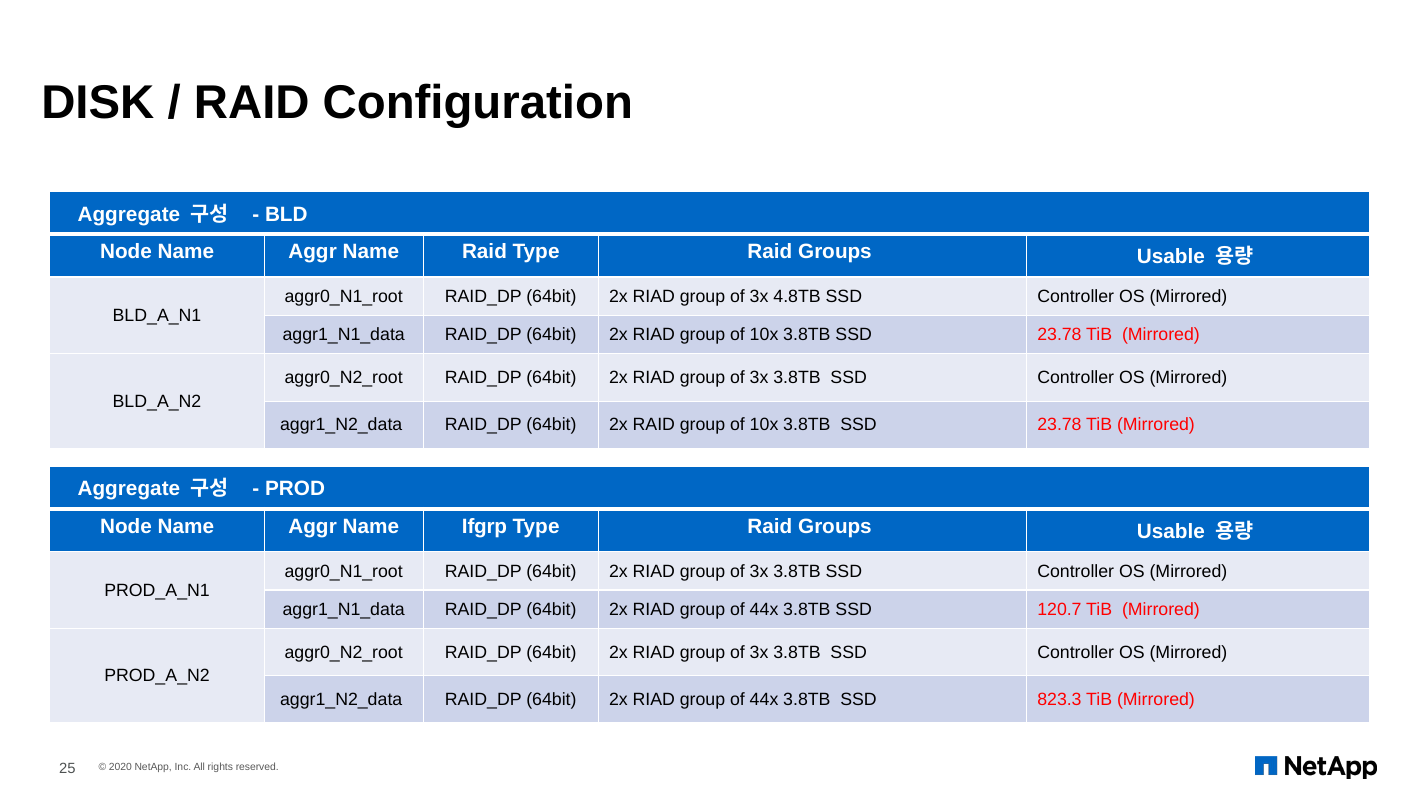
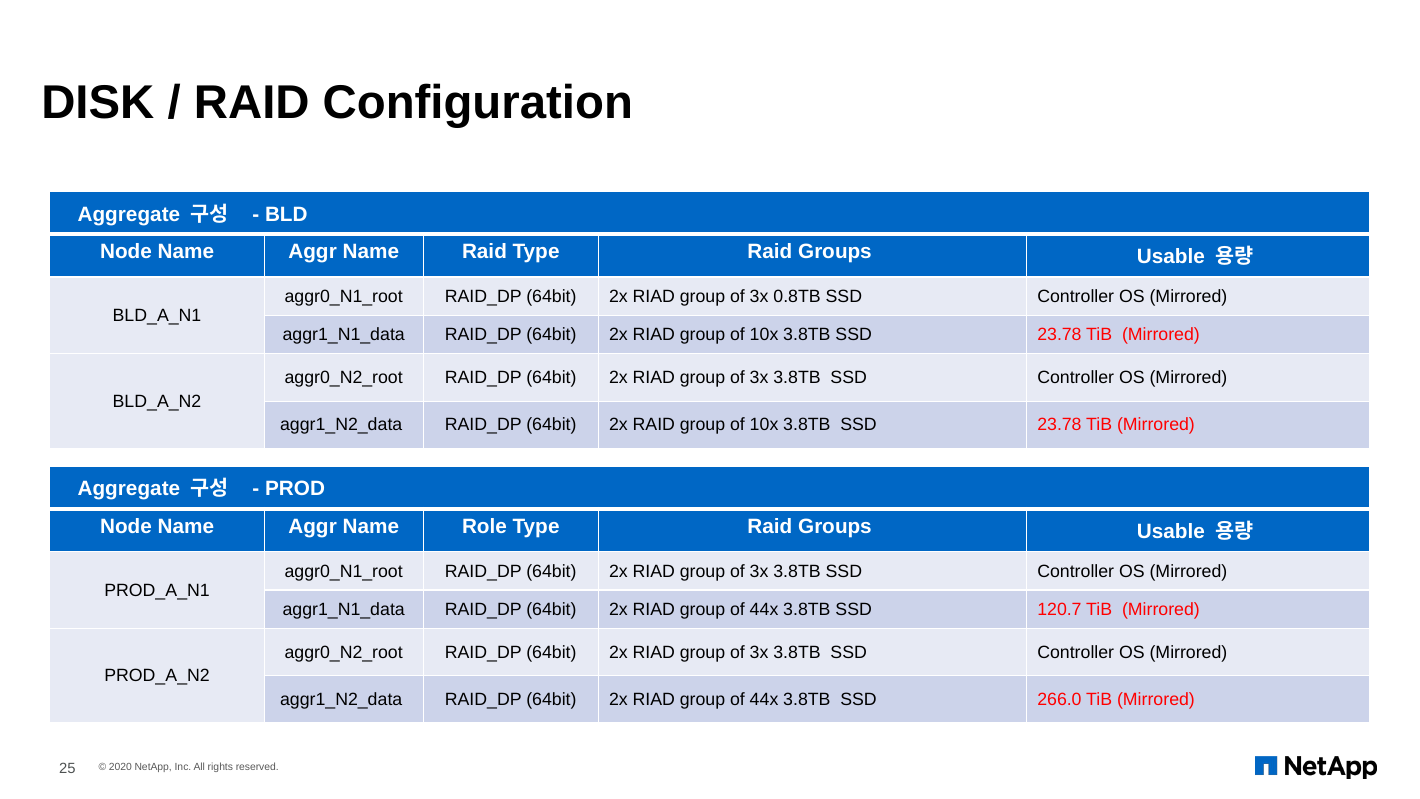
4.8TB: 4.8TB -> 0.8TB
Ifgrp: Ifgrp -> Role
823.3: 823.3 -> 266.0
